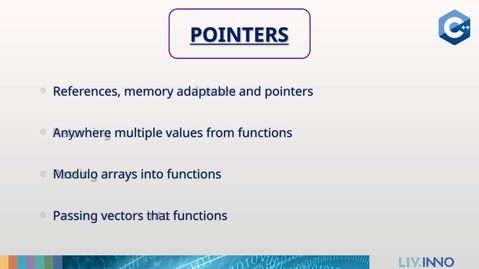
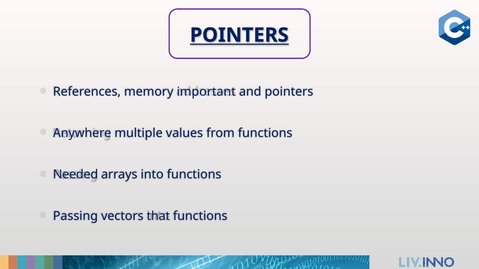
adaptable: adaptable -> important
Modulo: Modulo -> Needed
